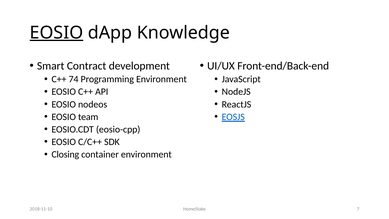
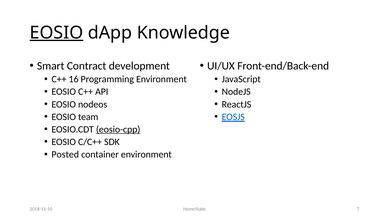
74: 74 -> 16
eosio-cpp underline: none -> present
Closing: Closing -> Posted
